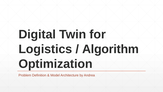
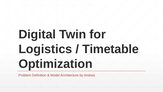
Algorithm: Algorithm -> Timetable
